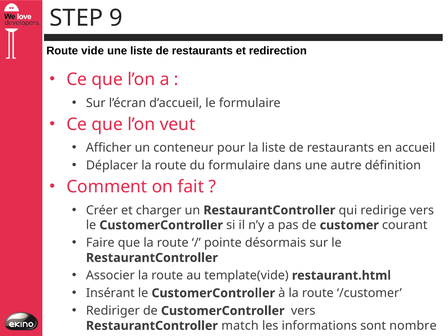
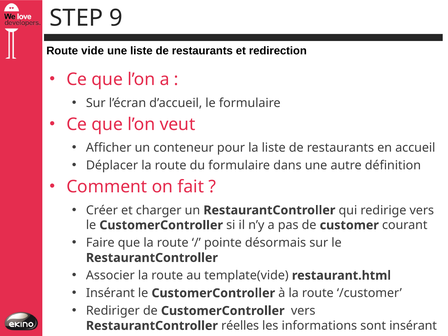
match: match -> réelles
sont nombre: nombre -> insérant
